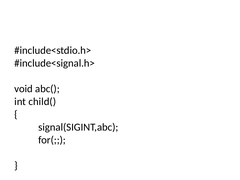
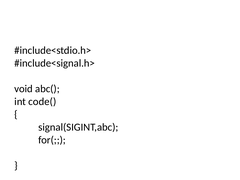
child(: child( -> code(
